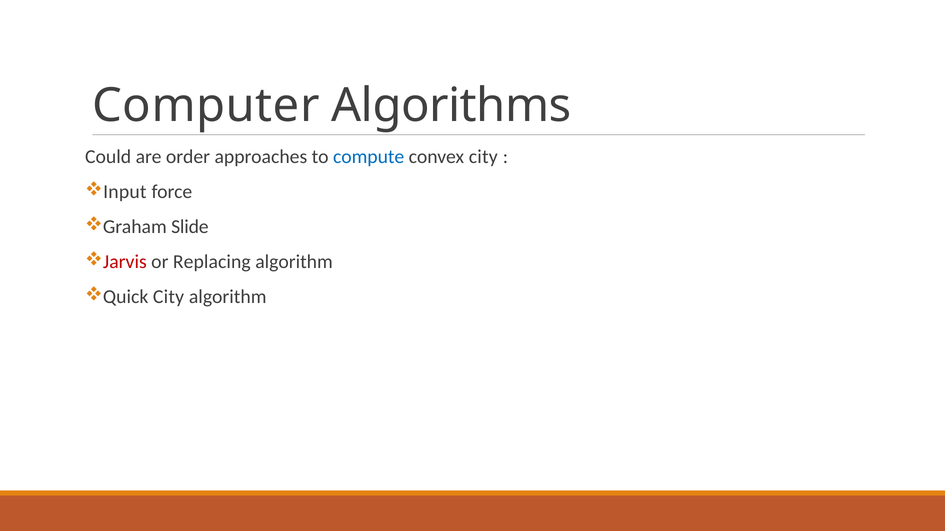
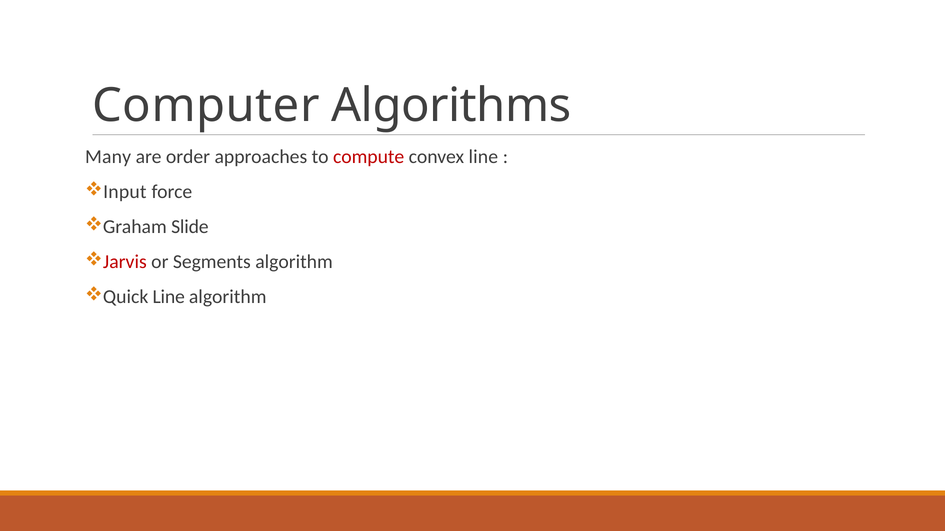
Could: Could -> Many
compute colour: blue -> red
convex city: city -> line
Replacing: Replacing -> Segments
Quick City: City -> Line
